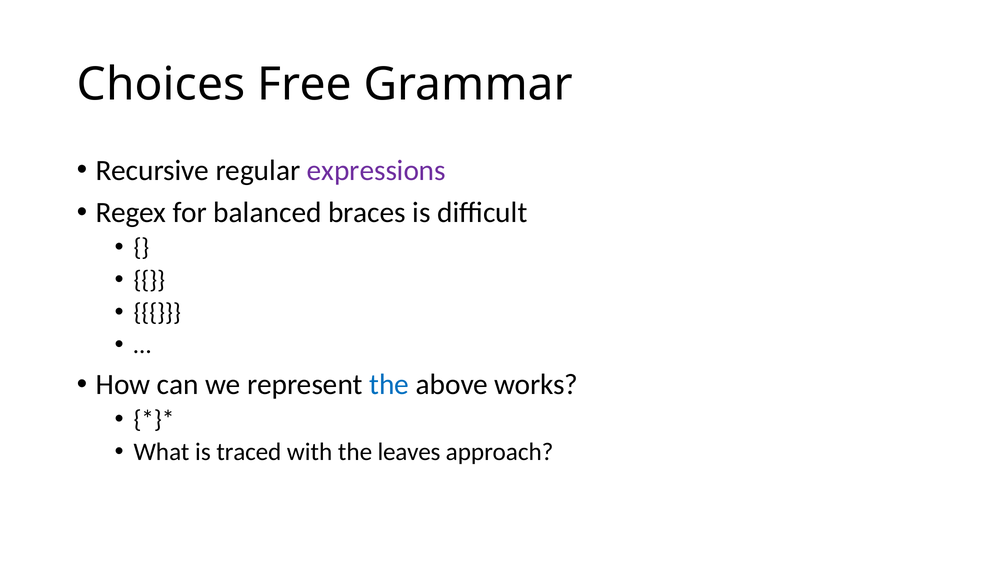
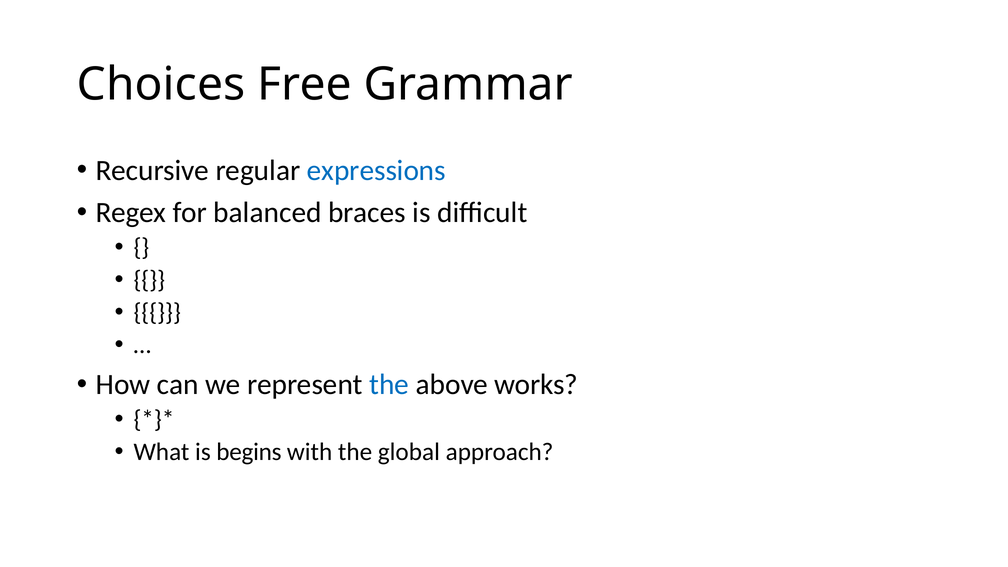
expressions colour: purple -> blue
traced: traced -> begins
leaves: leaves -> global
